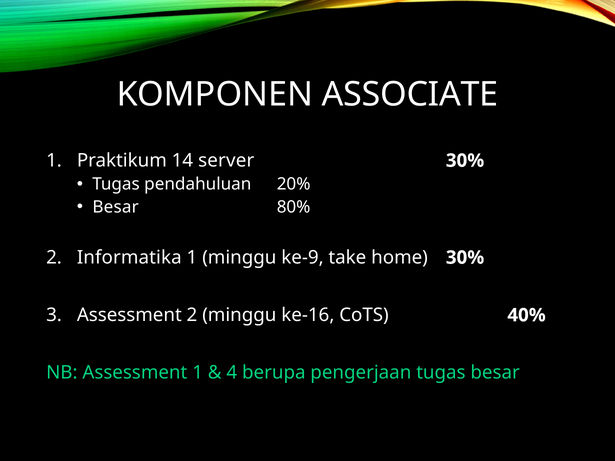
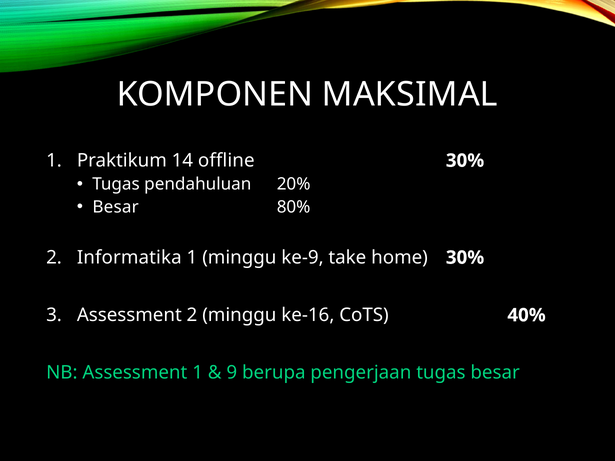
ASSOCIATE: ASSOCIATE -> MAKSIMAL
server: server -> offline
4: 4 -> 9
